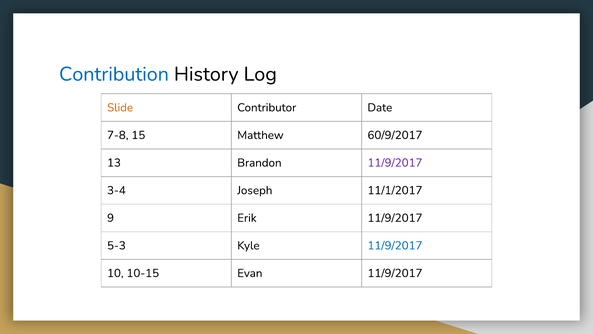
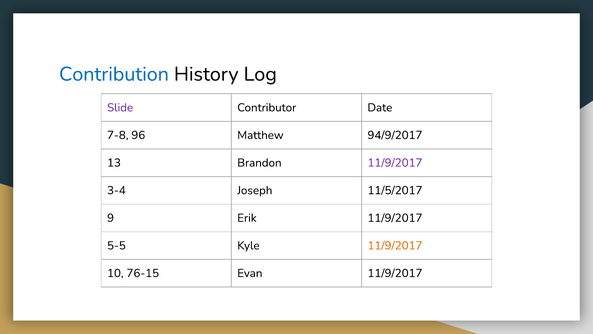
Slide colour: orange -> purple
15: 15 -> 96
60/9/2017: 60/9/2017 -> 94/9/2017
11/1/2017: 11/1/2017 -> 11/5/2017
5-3: 5-3 -> 5-5
11/9/2017 at (395, 245) colour: blue -> orange
10-15: 10-15 -> 76-15
